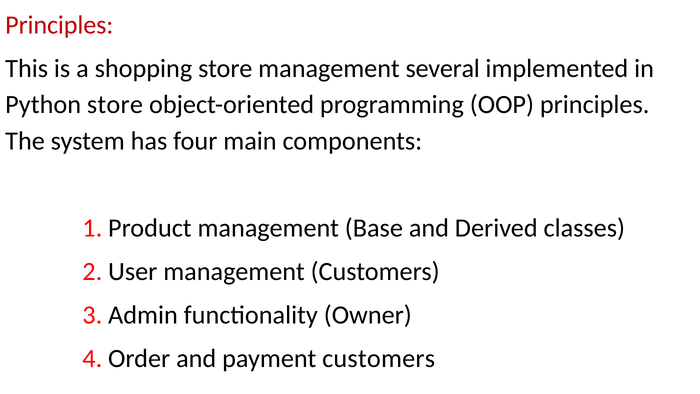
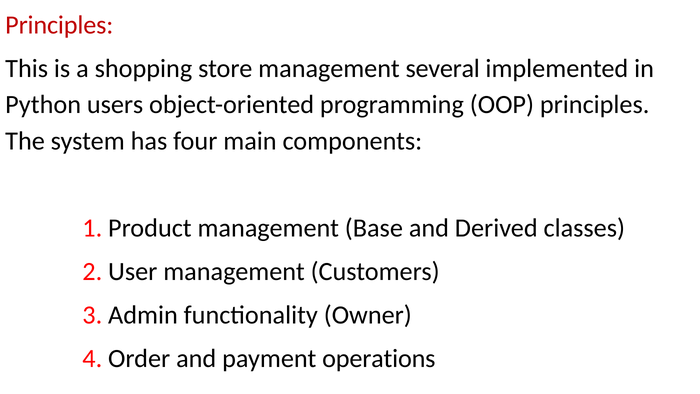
Python store: store -> users
payment customers: customers -> operations
